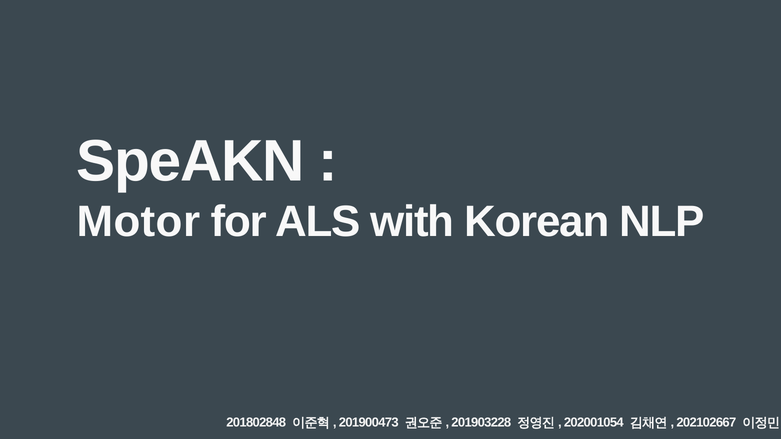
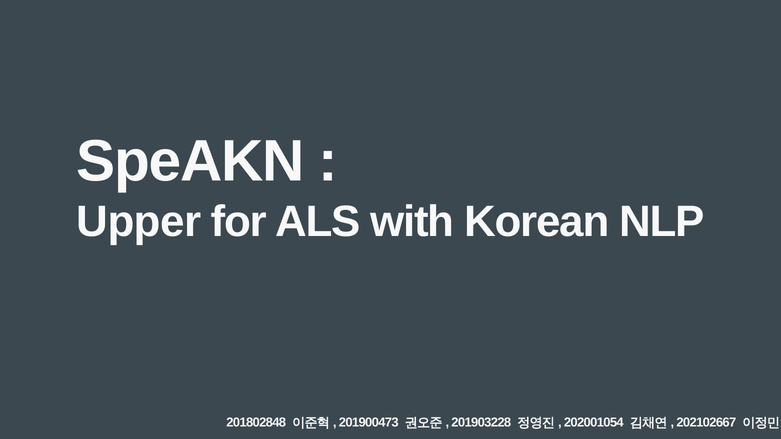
Motor: Motor -> Upper
